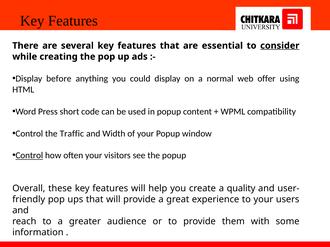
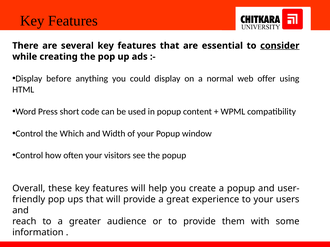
Traffic: Traffic -> Which
Control at (29, 156) underline: present -> none
a quality: quality -> popup
